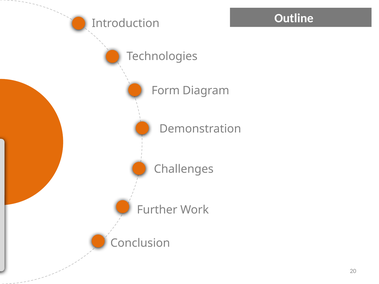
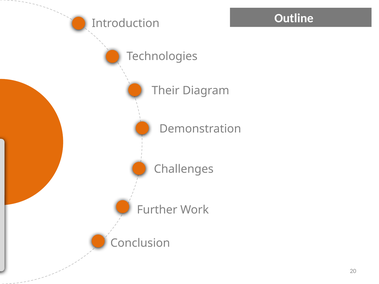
Form: Form -> Their
